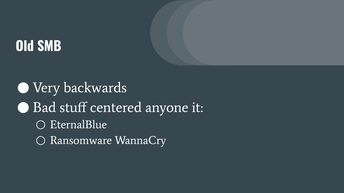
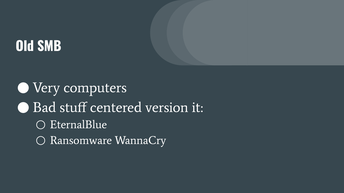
backwards: backwards -> computers
anyone: anyone -> version
